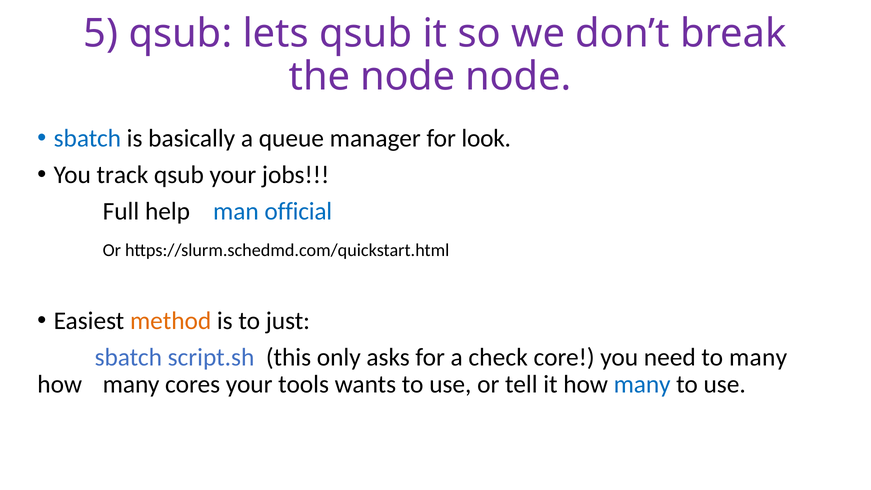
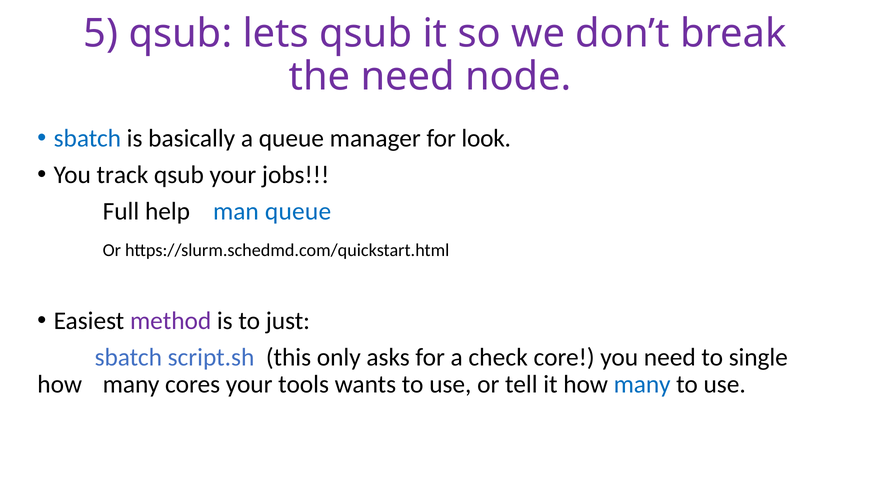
the node: node -> need
man official: official -> queue
method colour: orange -> purple
to many: many -> single
